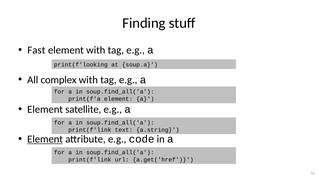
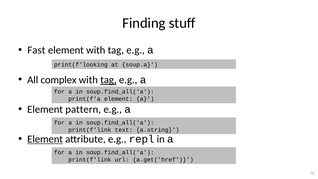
tag at (108, 80) underline: none -> present
satellite: satellite -> pattern
code: code -> repl
